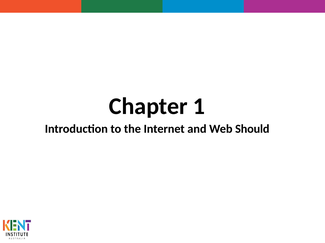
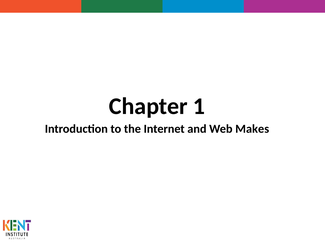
Should: Should -> Makes
